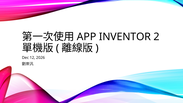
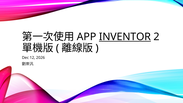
INVENTOR underline: none -> present
